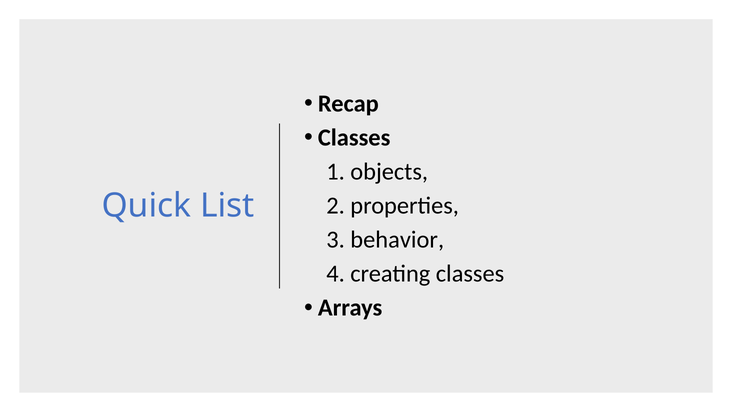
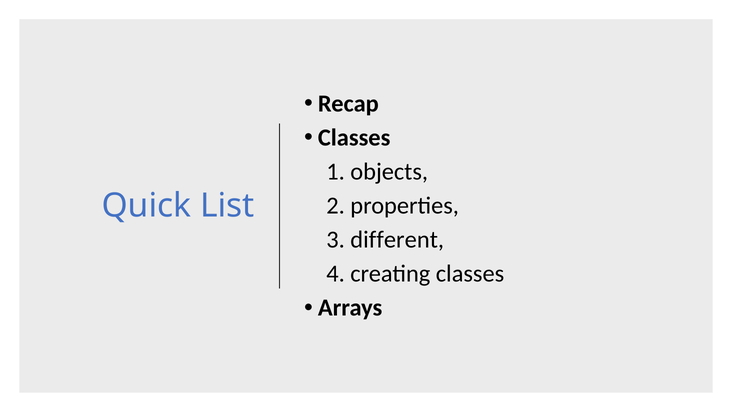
behavior: behavior -> different
